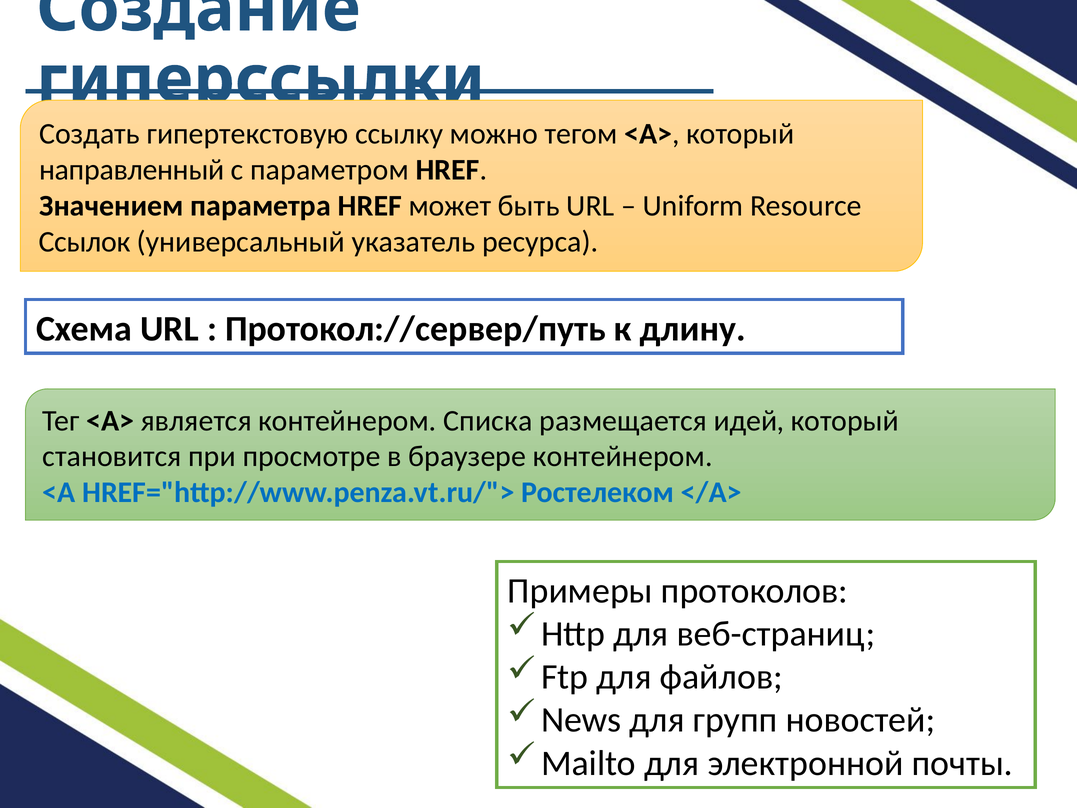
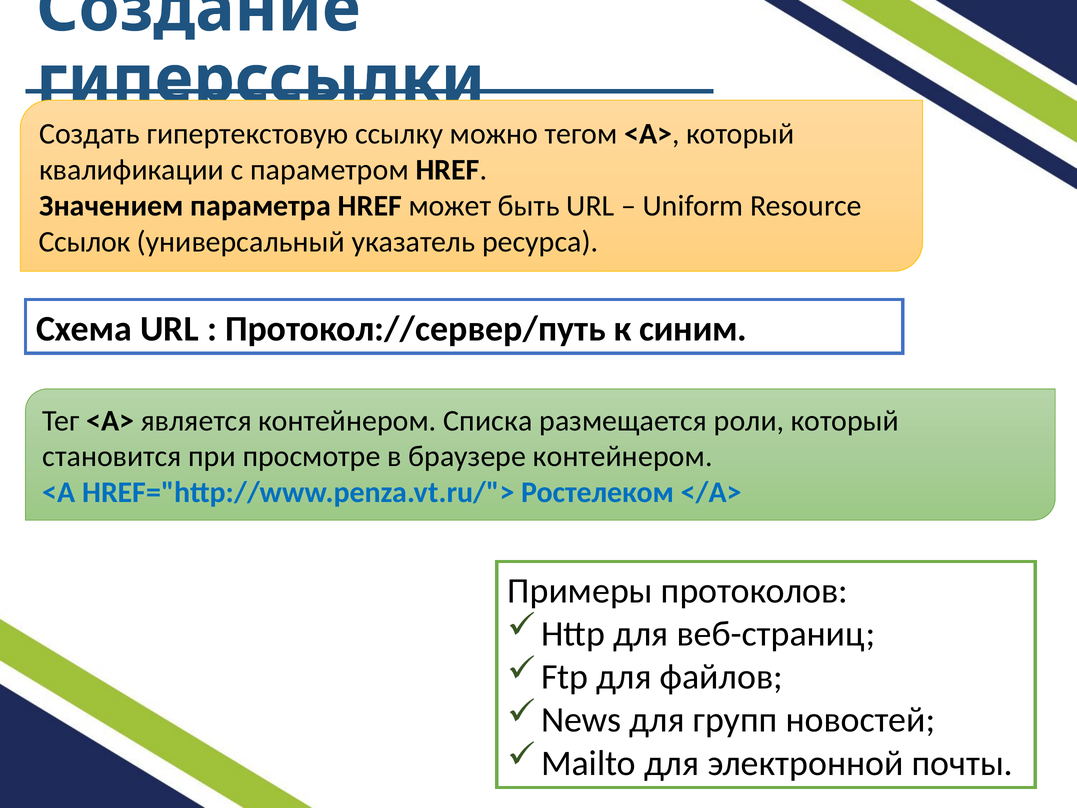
направленный: направленный -> квалификации
длину: длину -> синим
идей: идей -> роли
